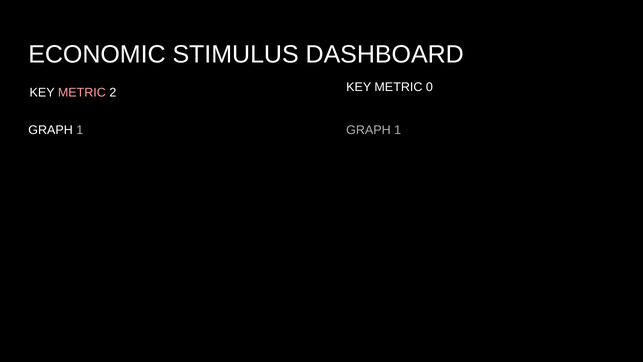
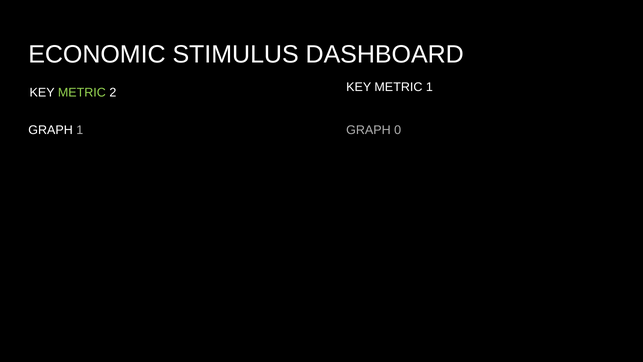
METRIC at (82, 92) colour: pink -> light green
METRIC 0: 0 -> 1
1 GRAPH 1: 1 -> 0
